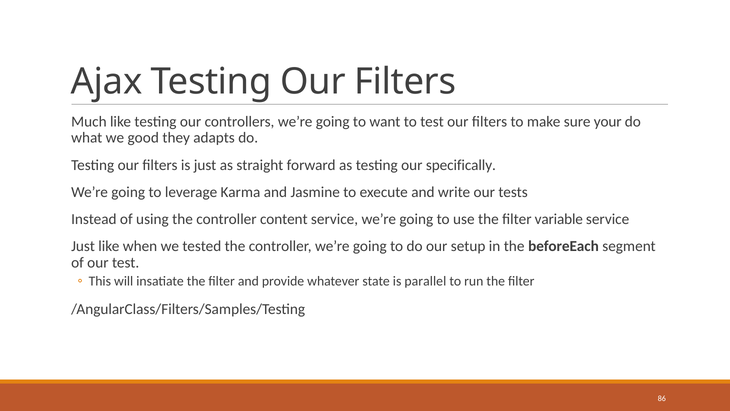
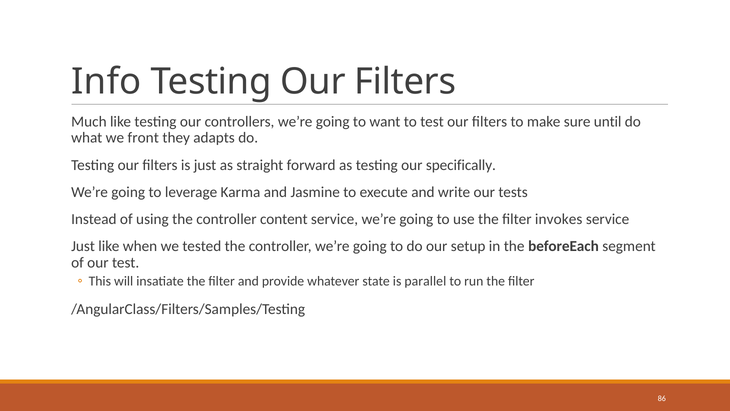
Ajax: Ajax -> Info
your: your -> until
good: good -> front
variable: variable -> invokes
